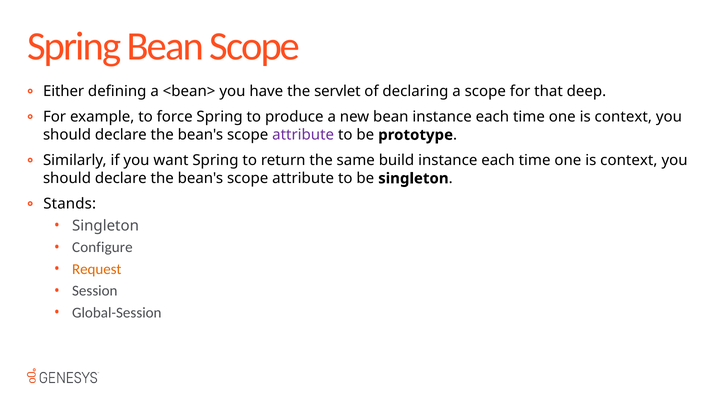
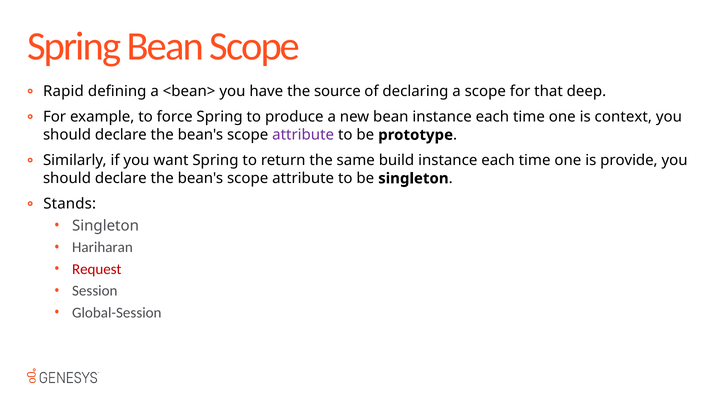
Either: Either -> Rapid
servlet: servlet -> source
context at (629, 161): context -> provide
Configure: Configure -> Hariharan
Request colour: orange -> red
